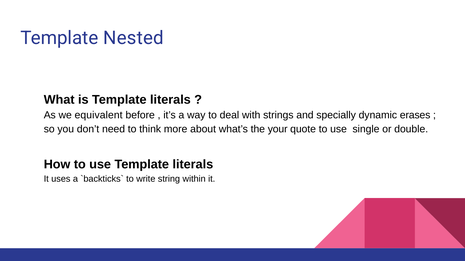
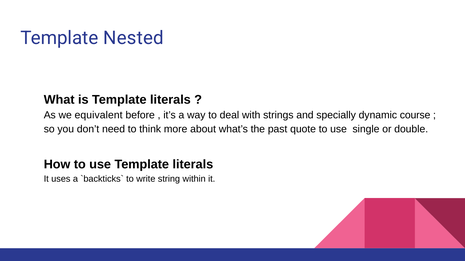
erases: erases -> course
your: your -> past
